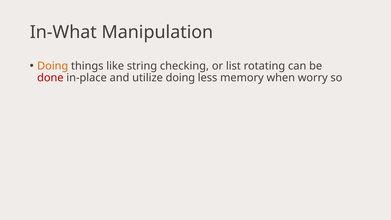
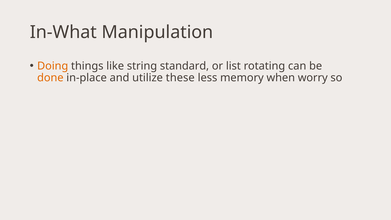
checking: checking -> standard
done colour: red -> orange
utilize doing: doing -> these
